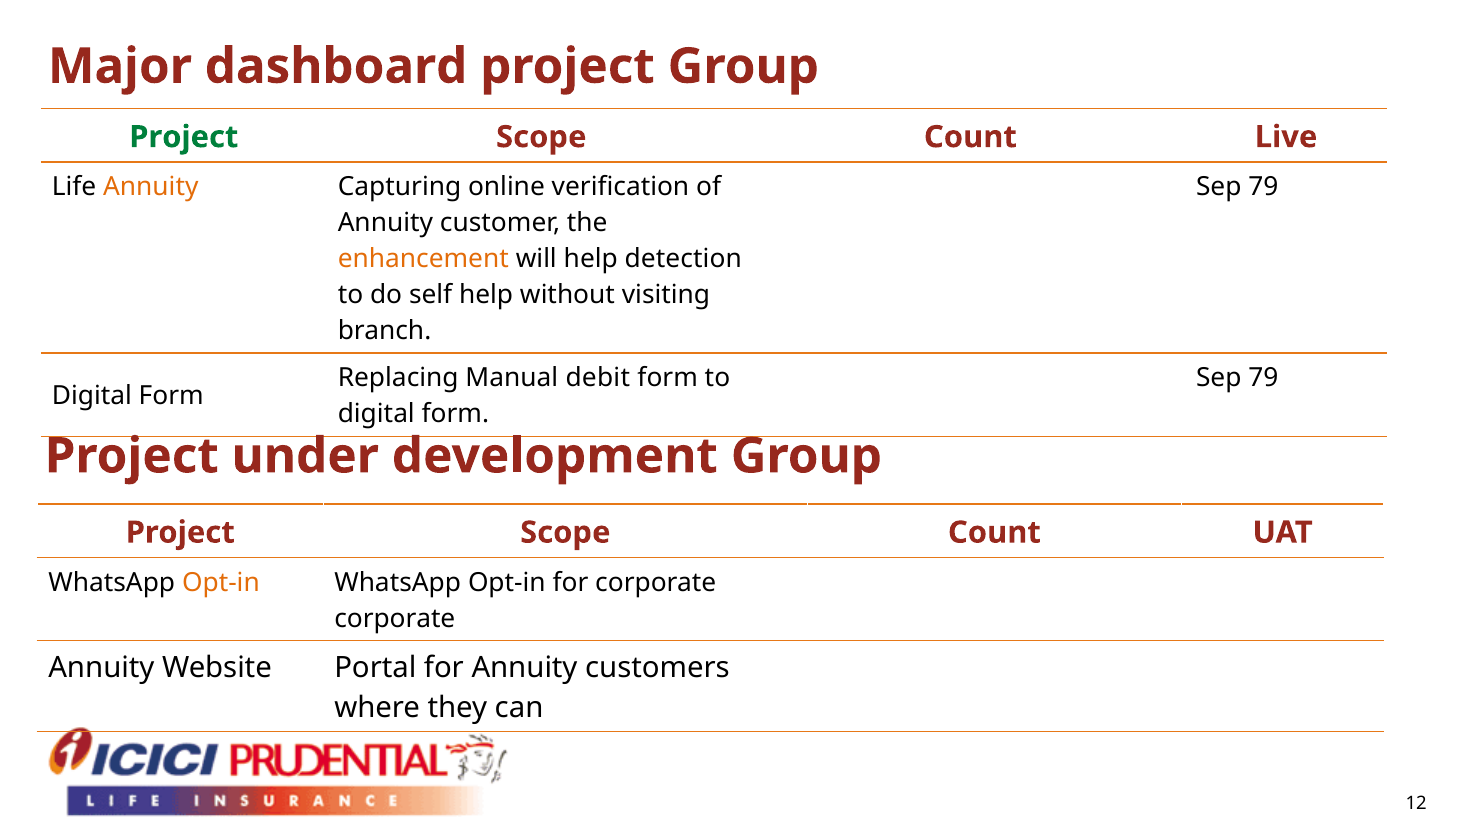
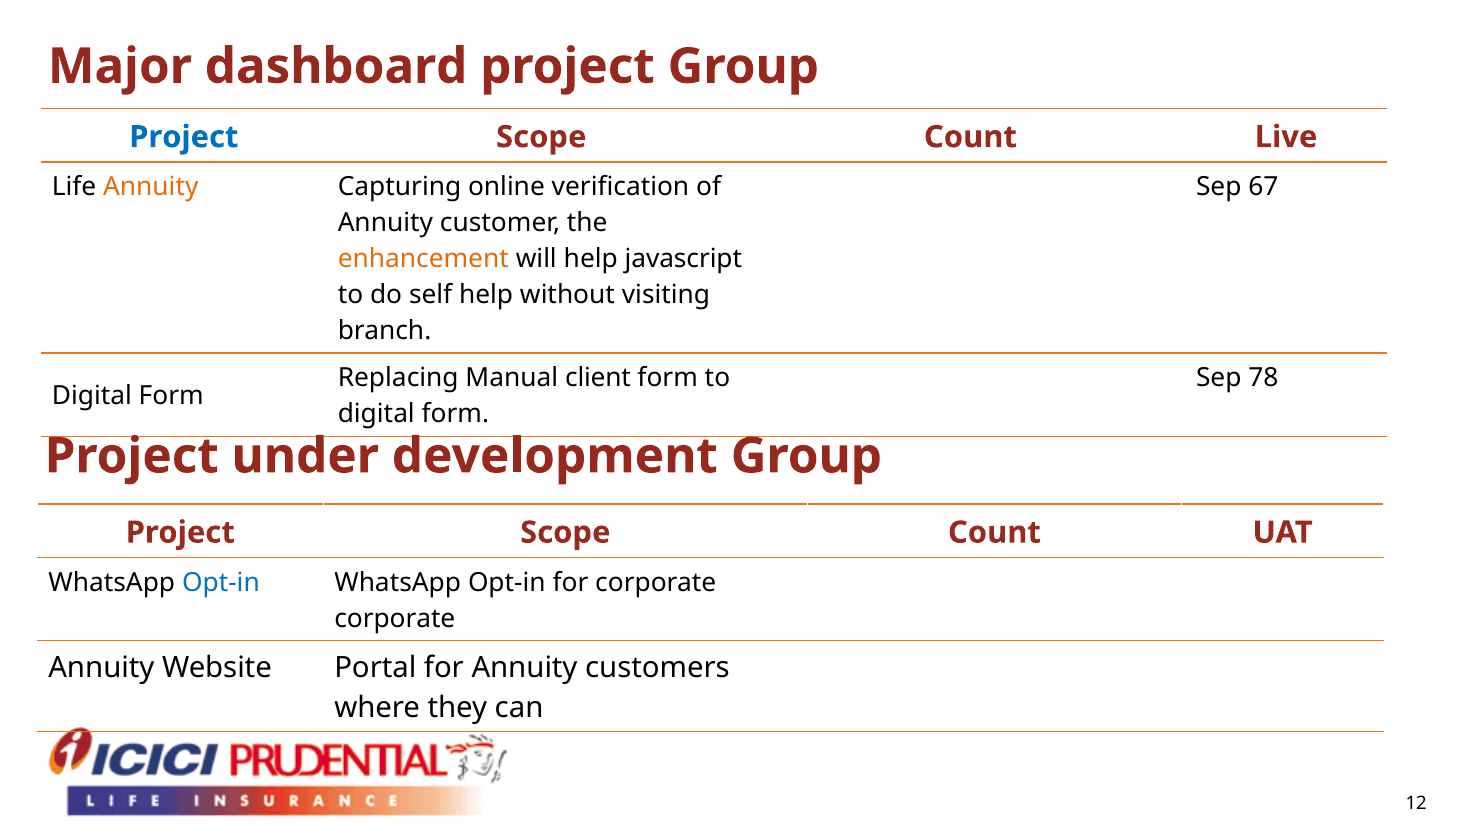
Project at (184, 137) colour: green -> blue
79 at (1263, 187): 79 -> 67
detection: detection -> javascript
debit: debit -> client
79 at (1263, 378): 79 -> 78
Opt-in at (221, 582) colour: orange -> blue
